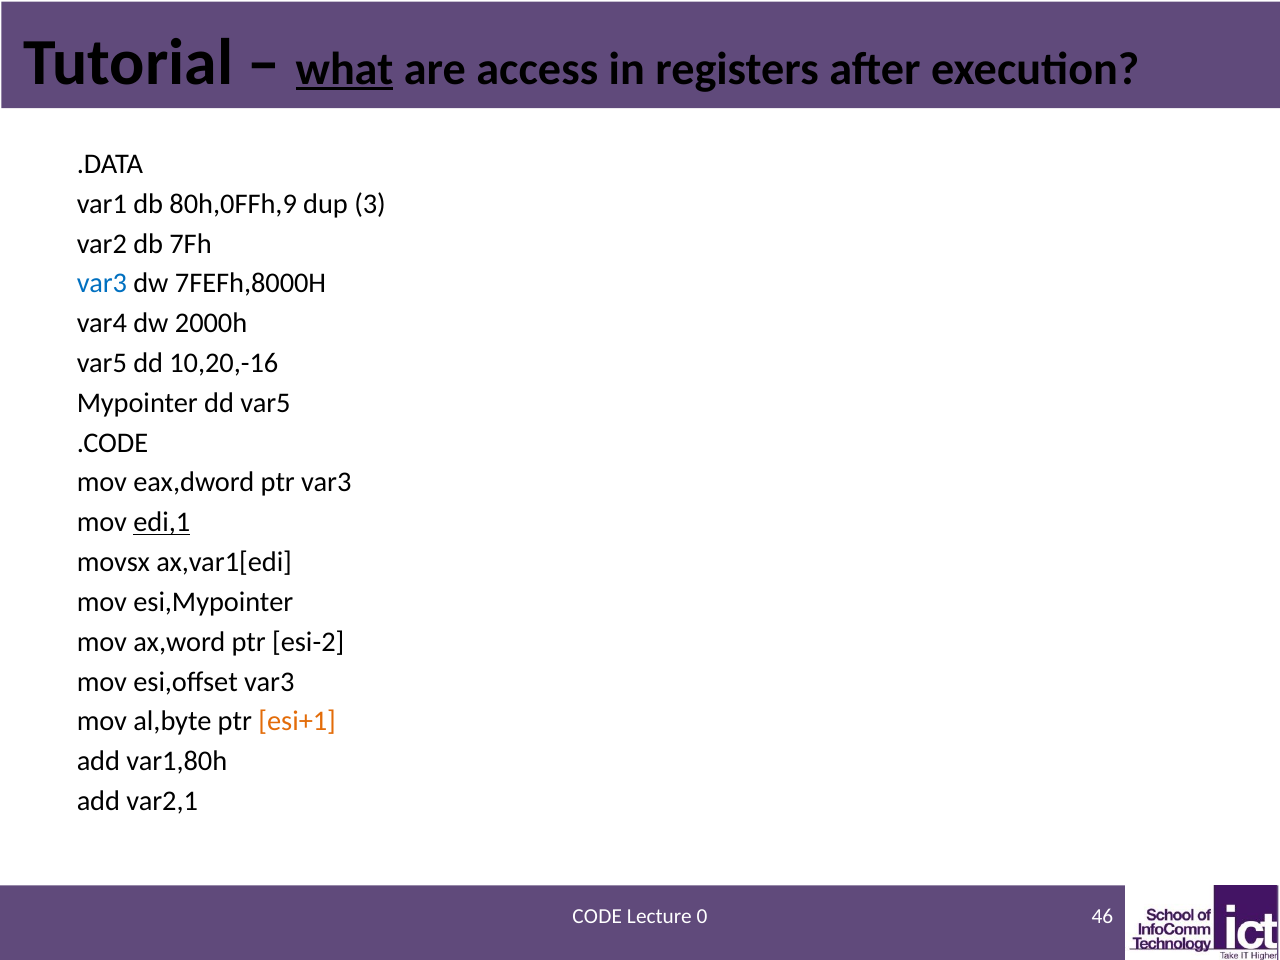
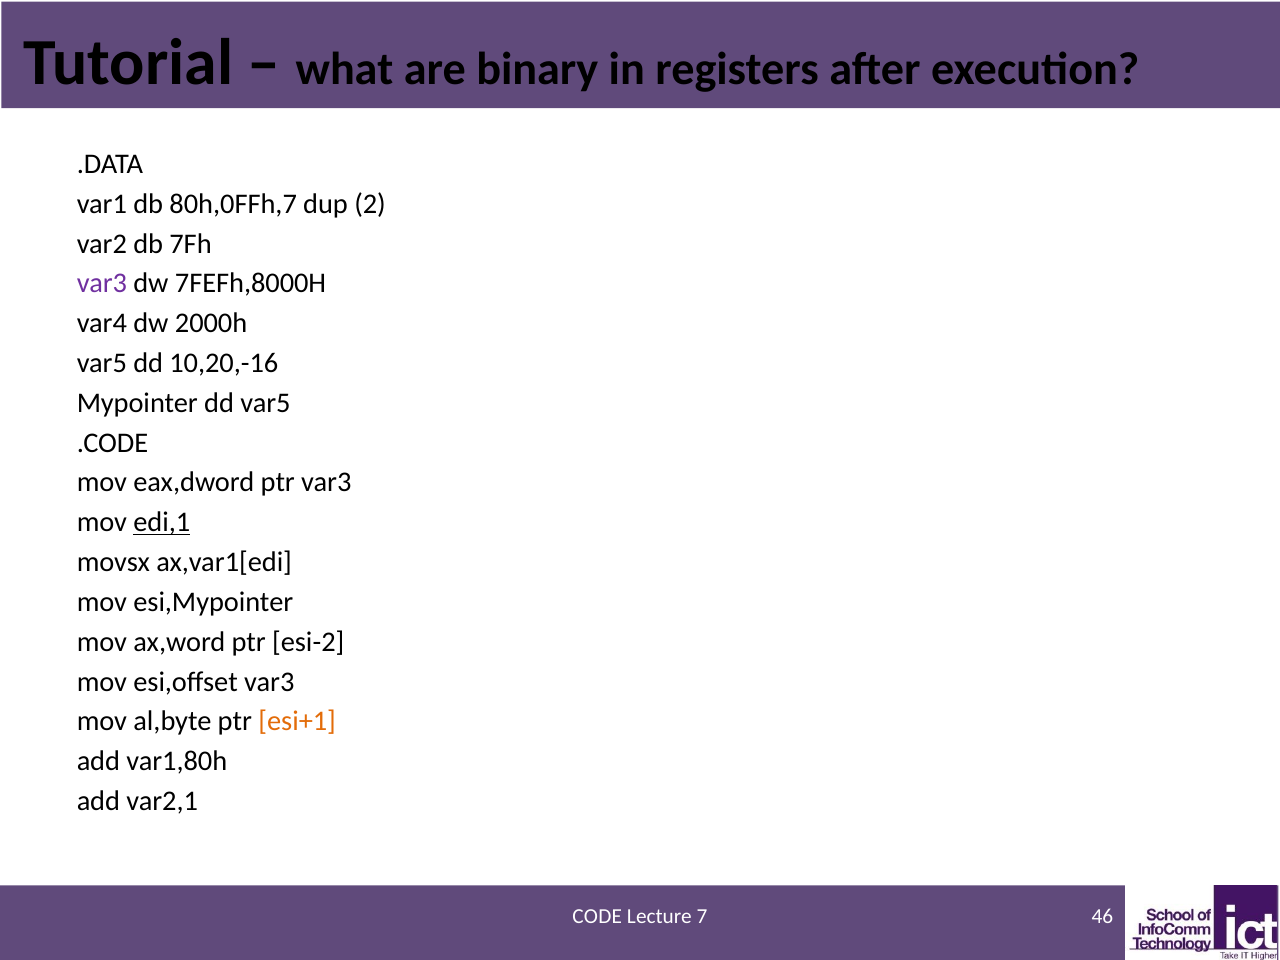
what underline: present -> none
access: access -> binary
80h,0FFh,9: 80h,0FFh,9 -> 80h,0FFh,7
3: 3 -> 2
var3 at (102, 284) colour: blue -> purple
0: 0 -> 7
